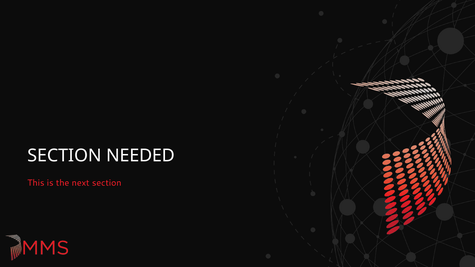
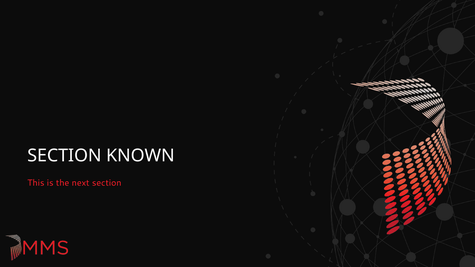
NEEDED: NEEDED -> KNOWN
